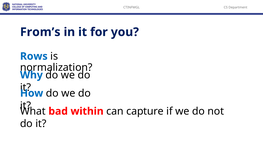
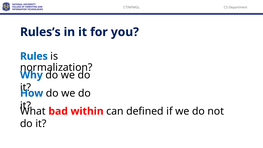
From’s: From’s -> Rules’s
Rows: Rows -> Rules
capture: capture -> defined
